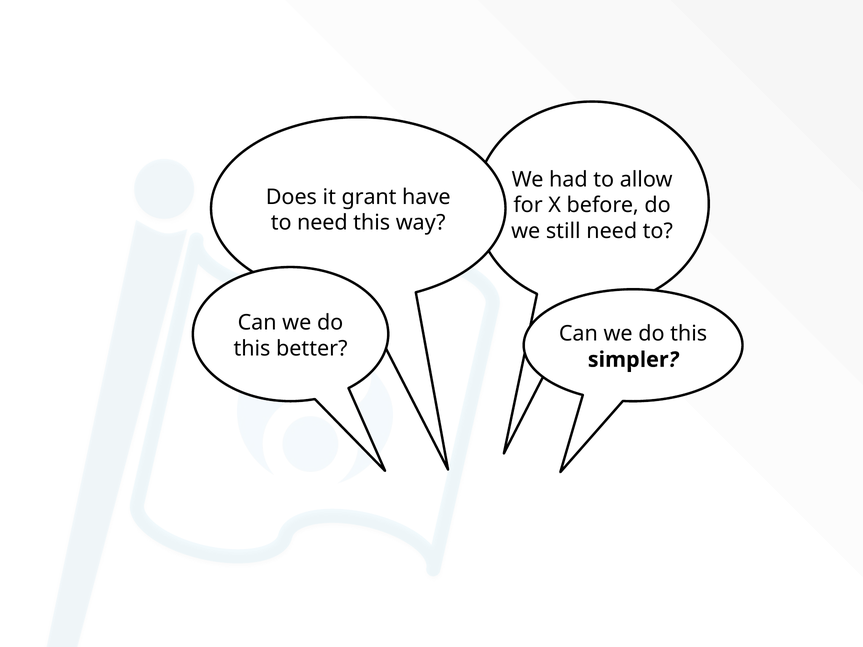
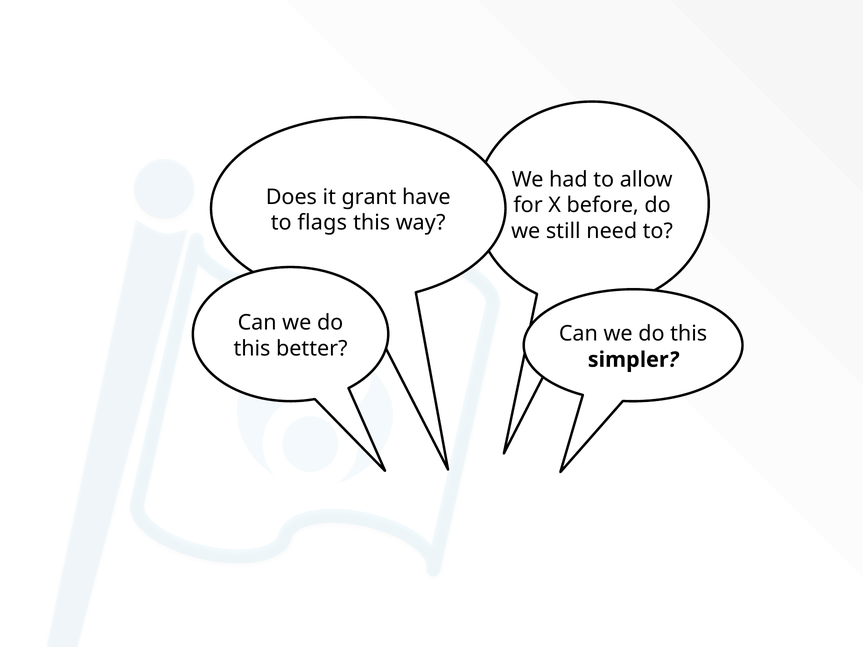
to need: need -> flags
